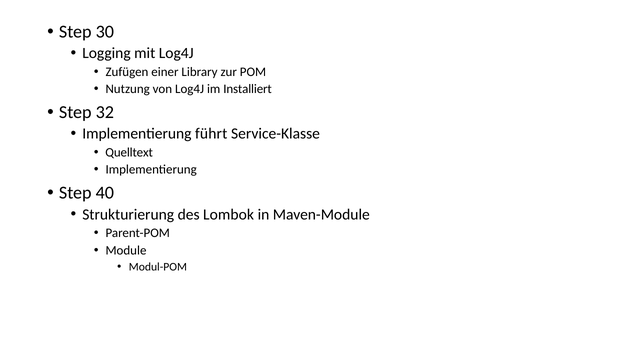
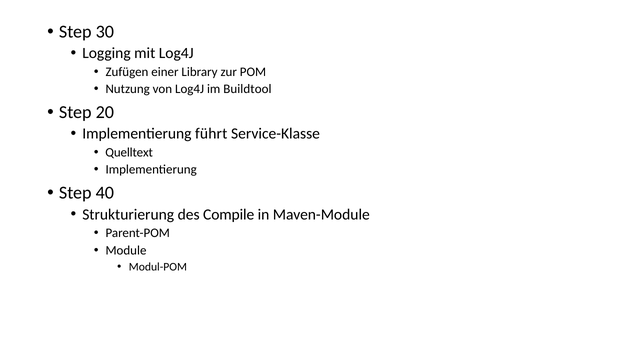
Installiert: Installiert -> Buildtool
32: 32 -> 20
Lombok: Lombok -> Compile
